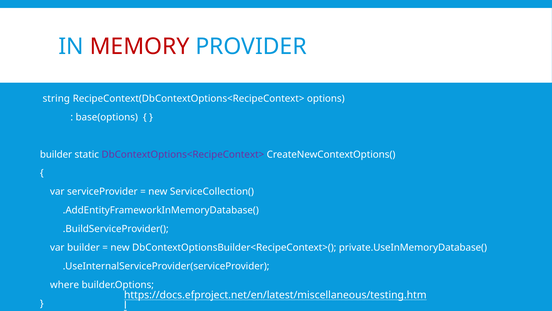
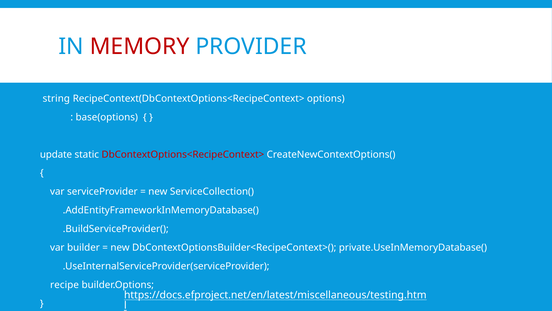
builder at (56, 154): builder -> update
DbContextOptions<RecipeContext> colour: purple -> red
where: where -> recipe
